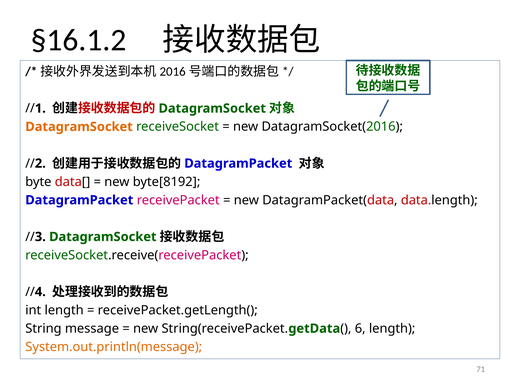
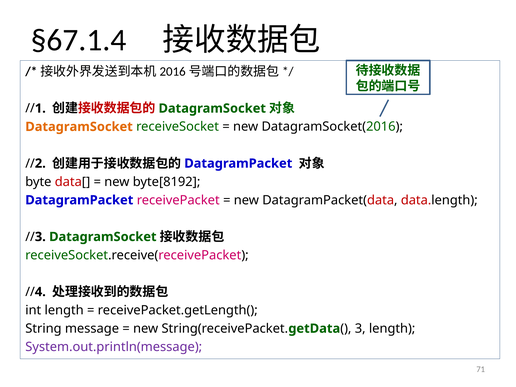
§16.1.2: §16.1.2 -> §67.1.4
6 at (360, 329): 6 -> 3
System.out.println(message colour: orange -> purple
